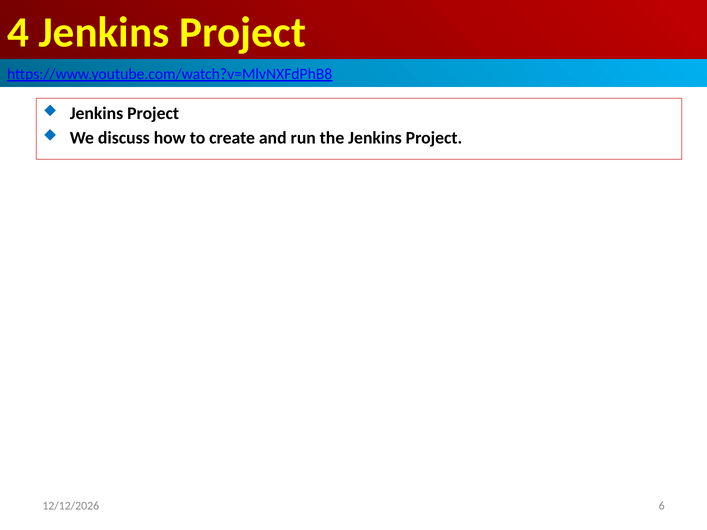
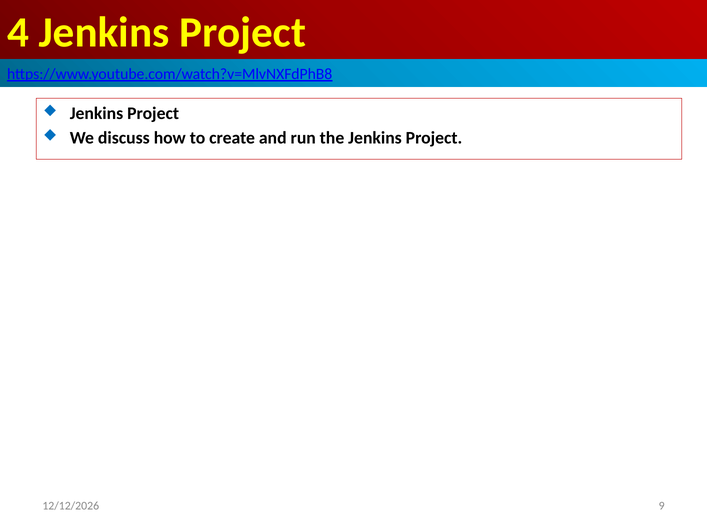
6: 6 -> 9
